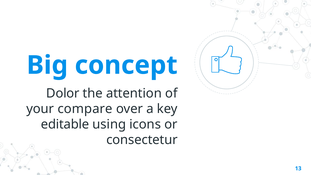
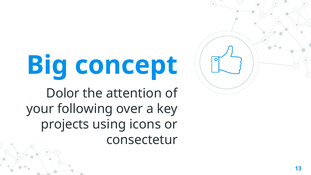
compare: compare -> following
editable: editable -> projects
